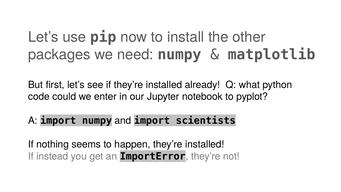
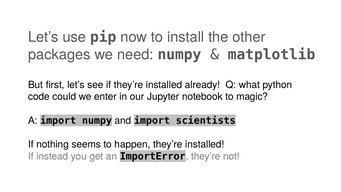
pyplot: pyplot -> magic
